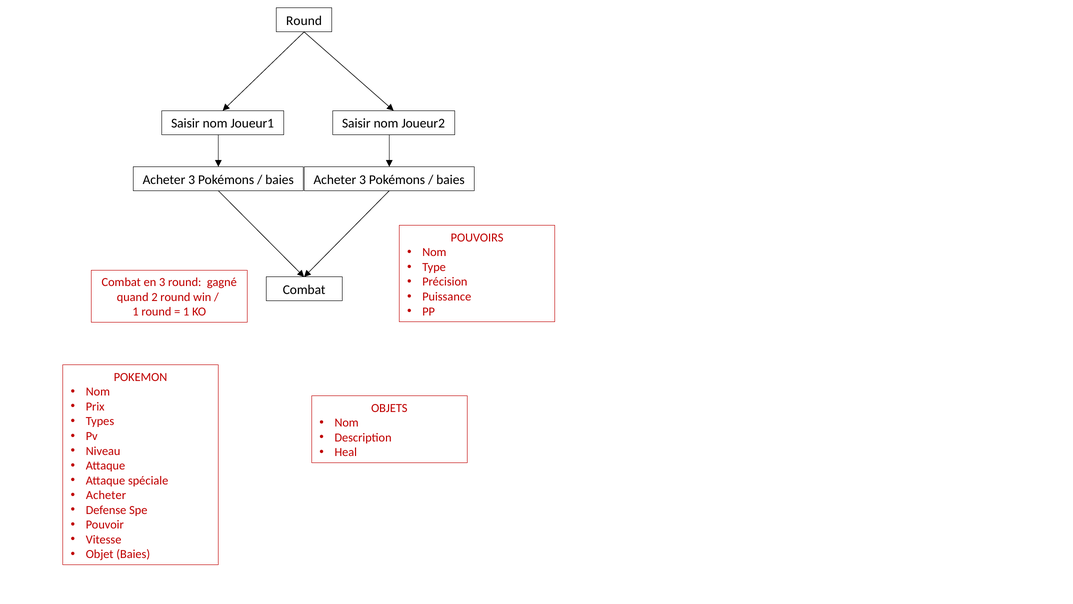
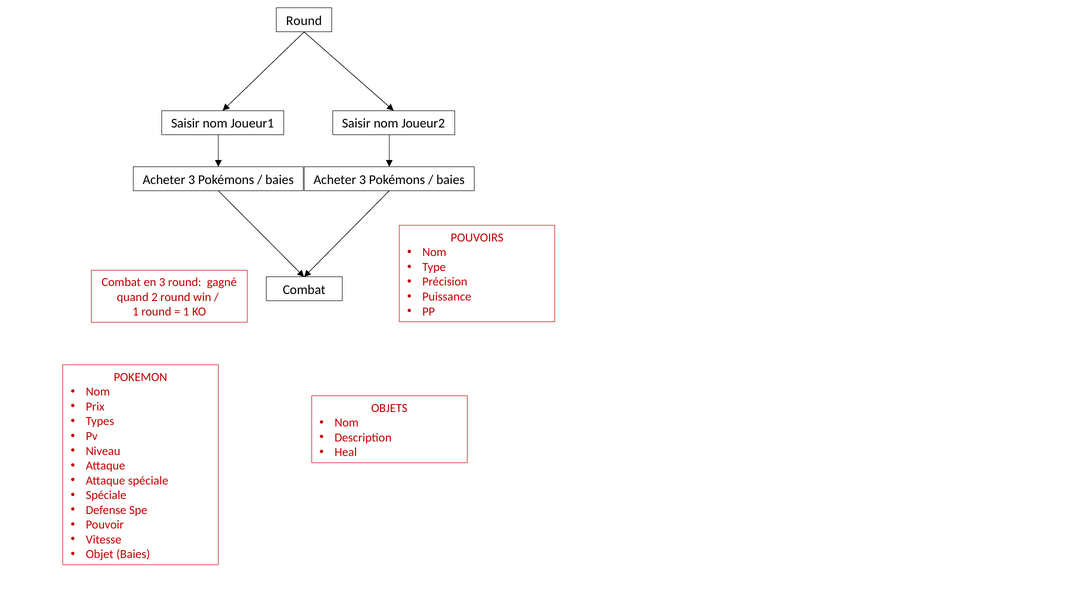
Acheter at (106, 495): Acheter -> Spéciale
